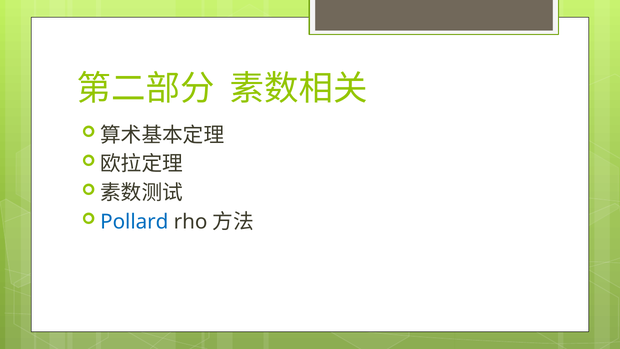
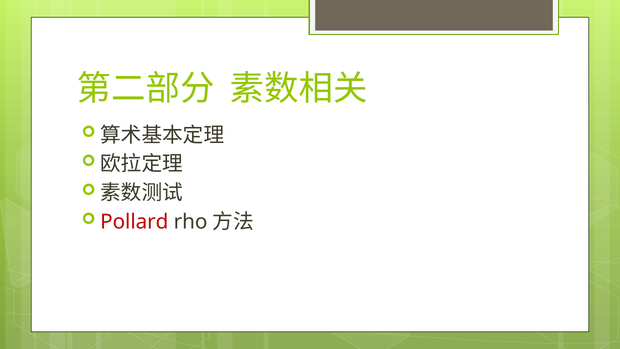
Pollard colour: blue -> red
